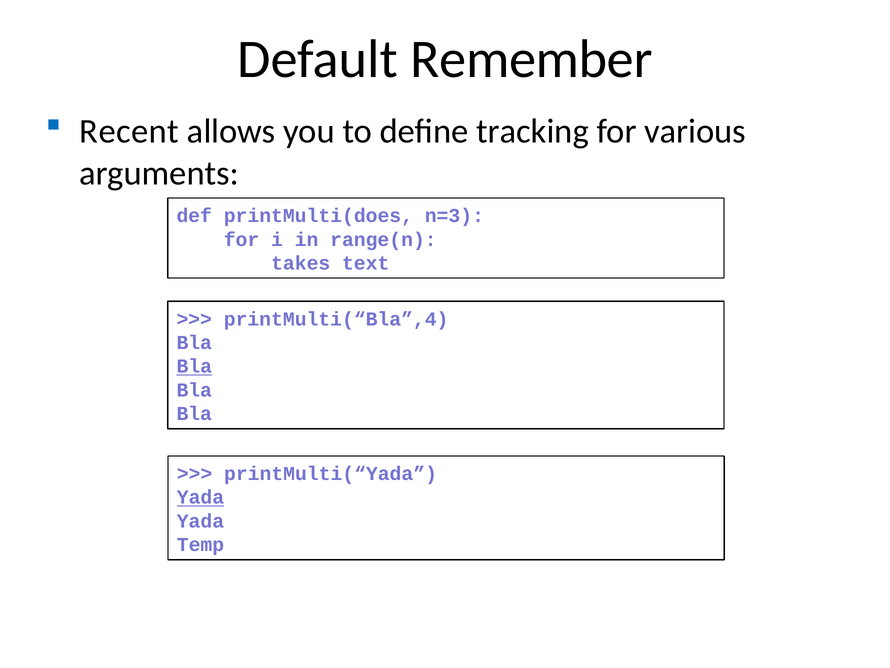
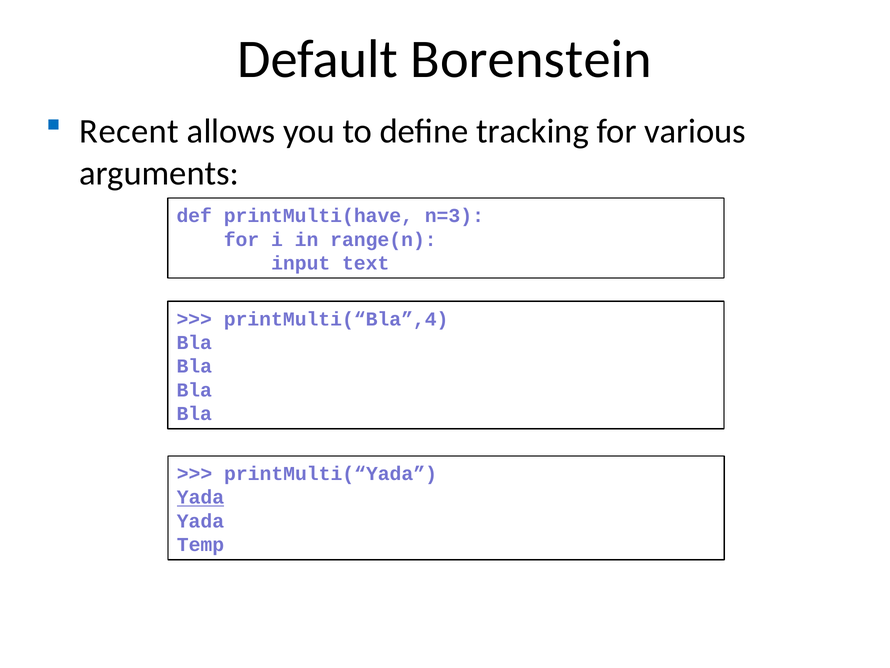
Remember: Remember -> Borenstein
printMulti(does: printMulti(does -> printMulti(have
takes: takes -> input
Bla at (194, 366) underline: present -> none
